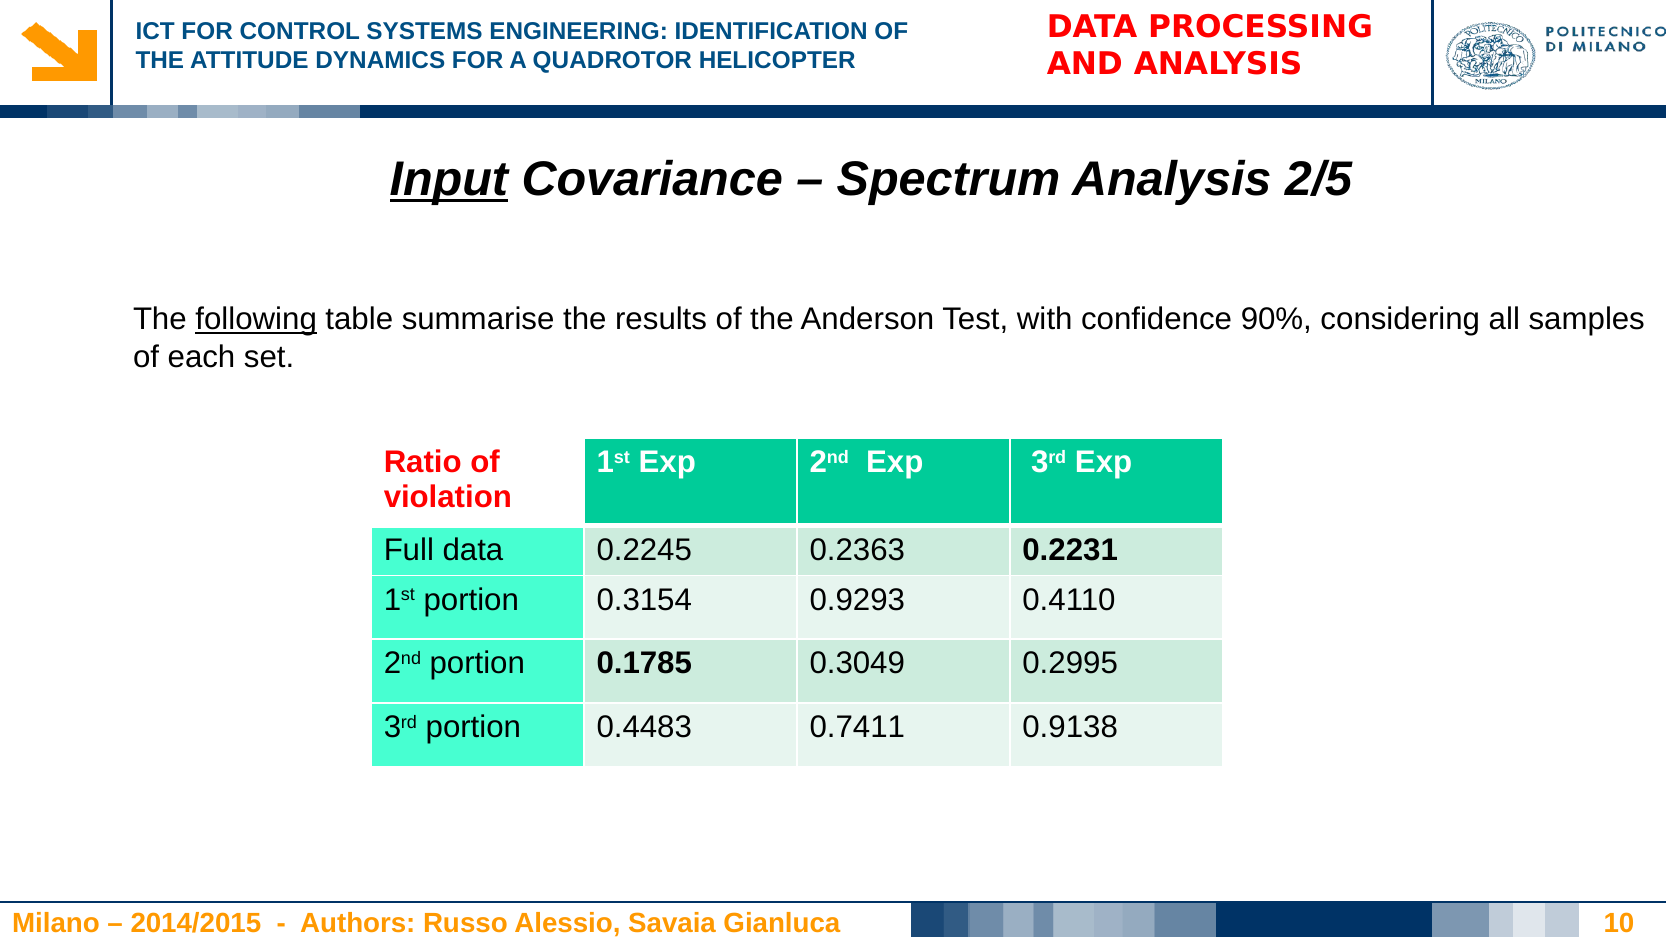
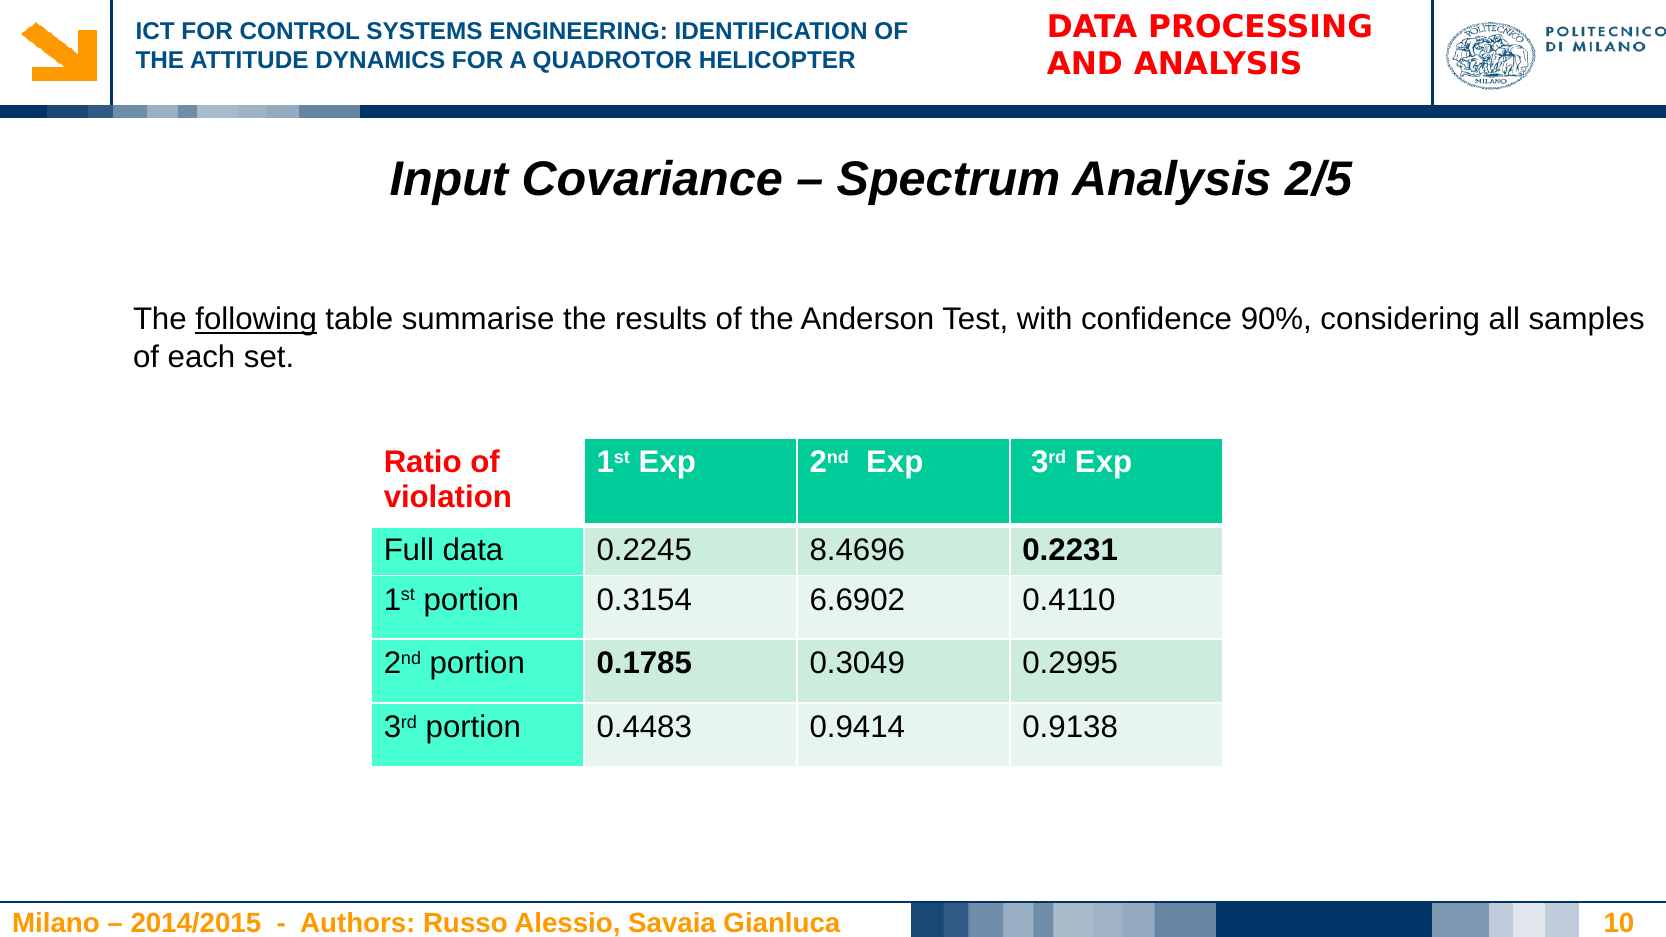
Input underline: present -> none
0.2363: 0.2363 -> 8.4696
0.9293: 0.9293 -> 6.6902
0.7411: 0.7411 -> 0.9414
